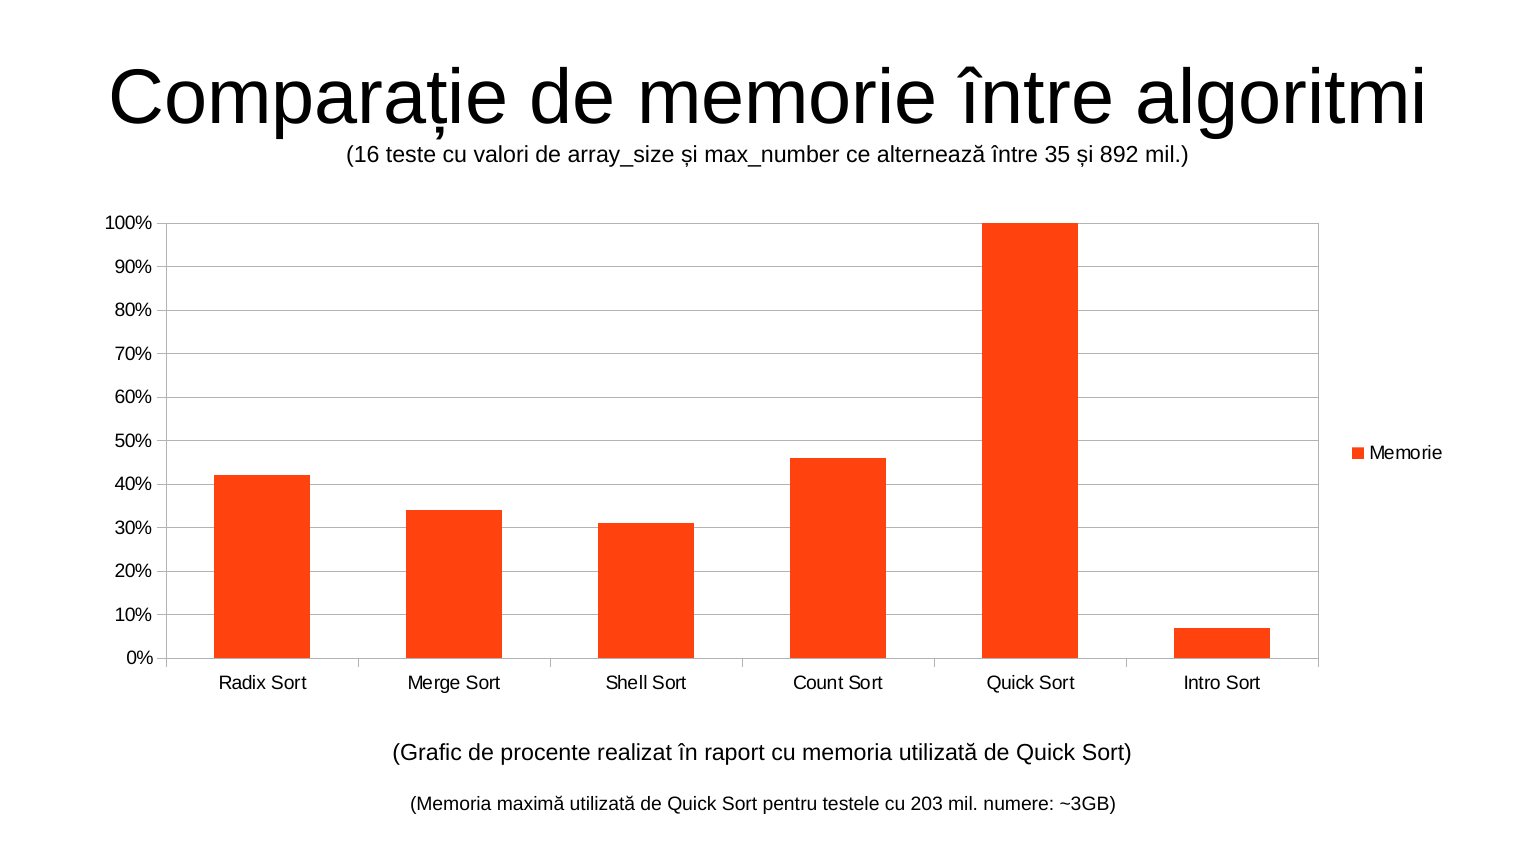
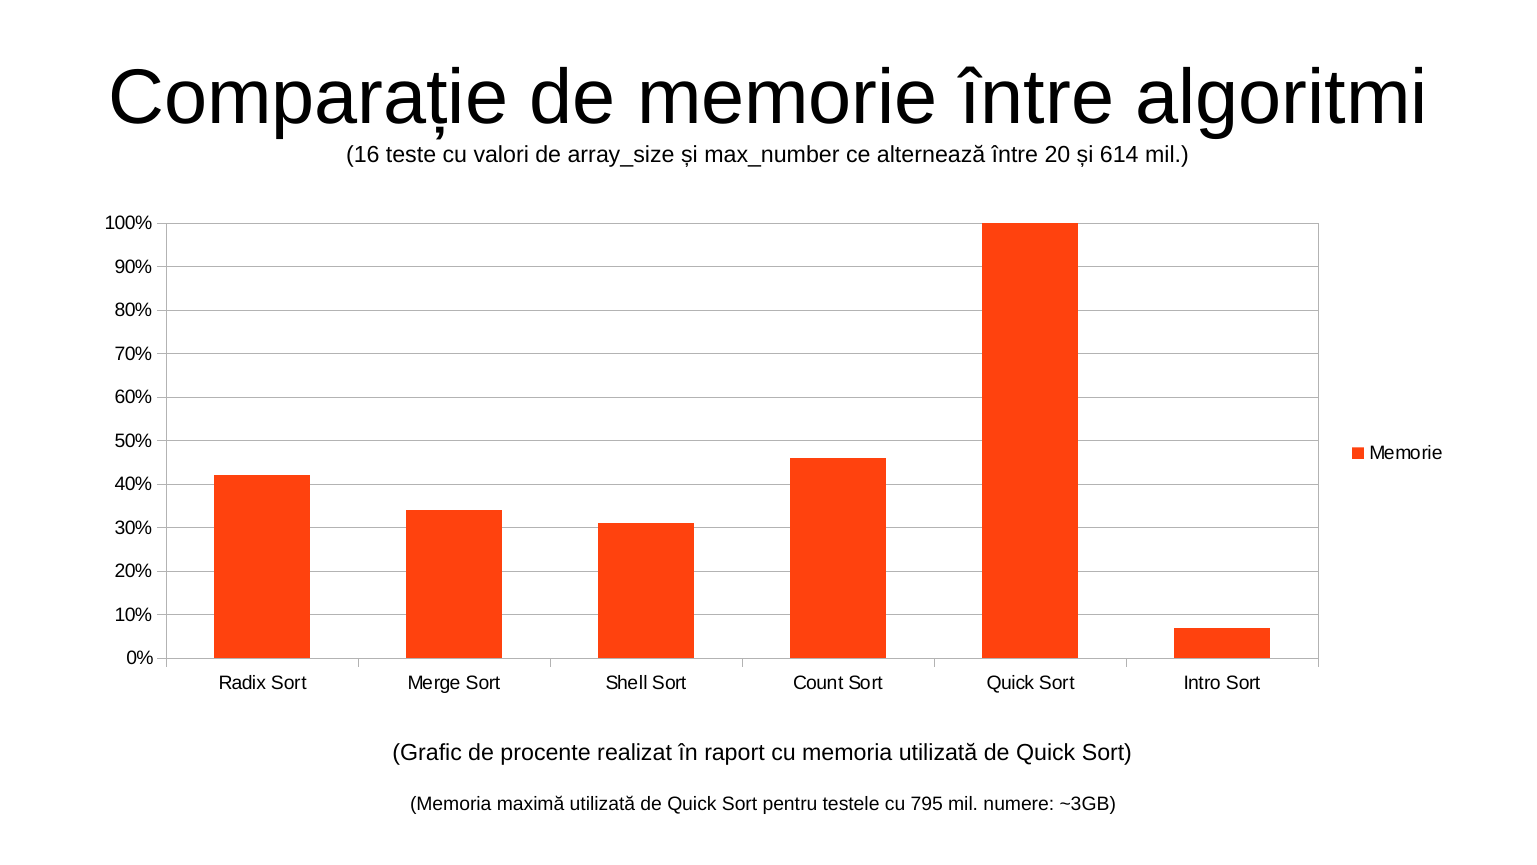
35: 35 -> 20
892: 892 -> 614
203: 203 -> 795
